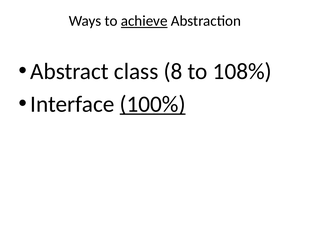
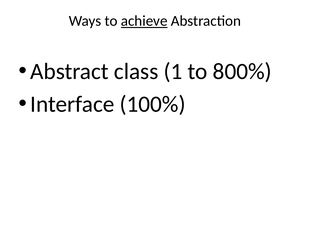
8: 8 -> 1
108%: 108% -> 800%
100% underline: present -> none
